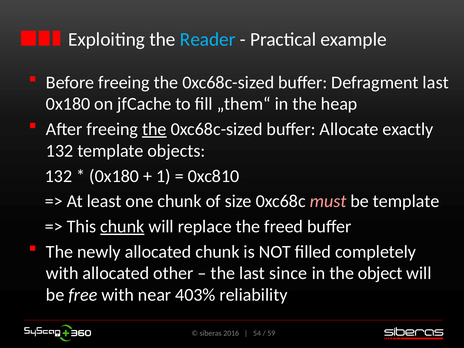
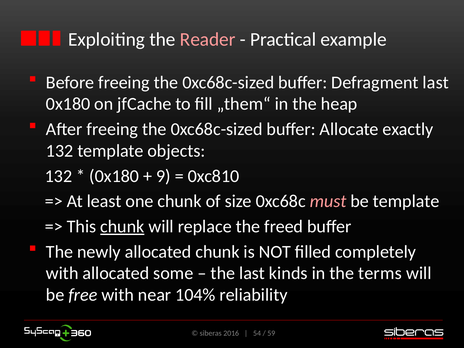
Reader colour: light blue -> pink
the at (154, 129) underline: present -> none
1: 1 -> 9
other: other -> some
since: since -> kinds
object: object -> terms
403%: 403% -> 104%
